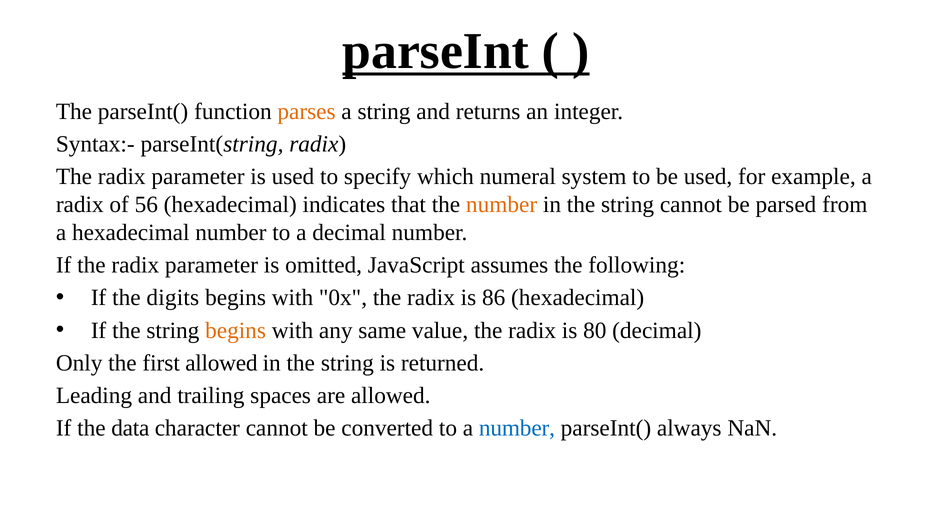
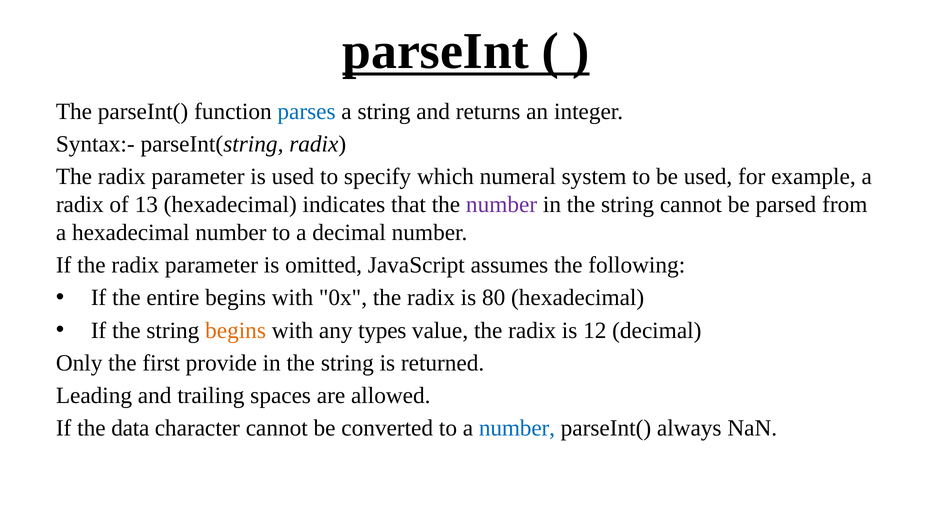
parses colour: orange -> blue
56: 56 -> 13
number at (502, 205) colour: orange -> purple
digits: digits -> entire
86: 86 -> 80
same: same -> types
80: 80 -> 12
first allowed: allowed -> provide
